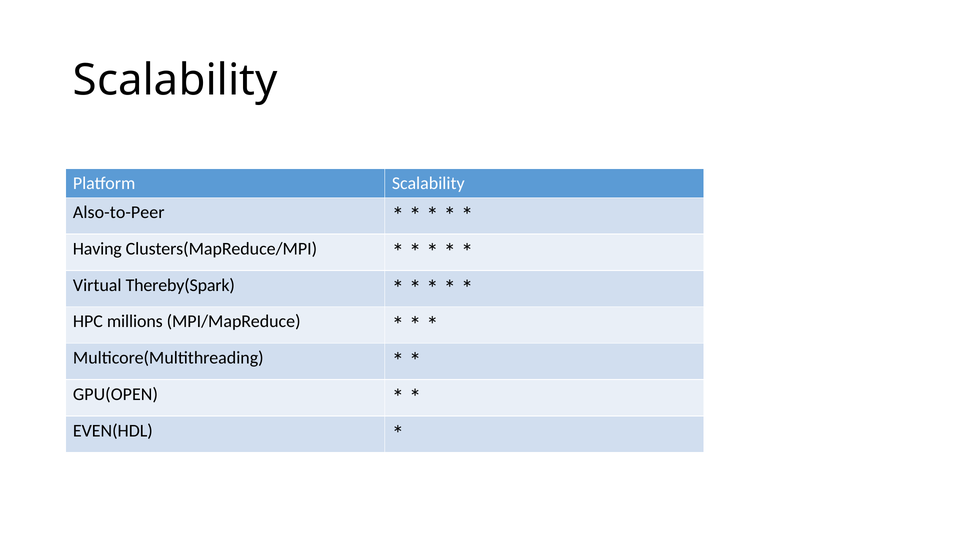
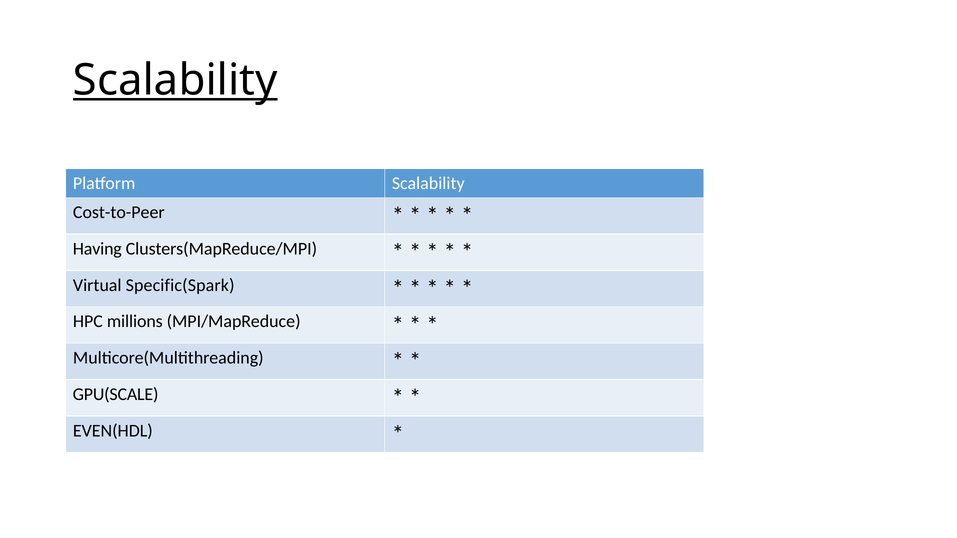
Scalability at (175, 80) underline: none -> present
Also-to-Peer: Also-to-Peer -> Cost-to-Peer
Thereby(Spark: Thereby(Spark -> Specific(Spark
GPU(OPEN: GPU(OPEN -> GPU(SCALE
